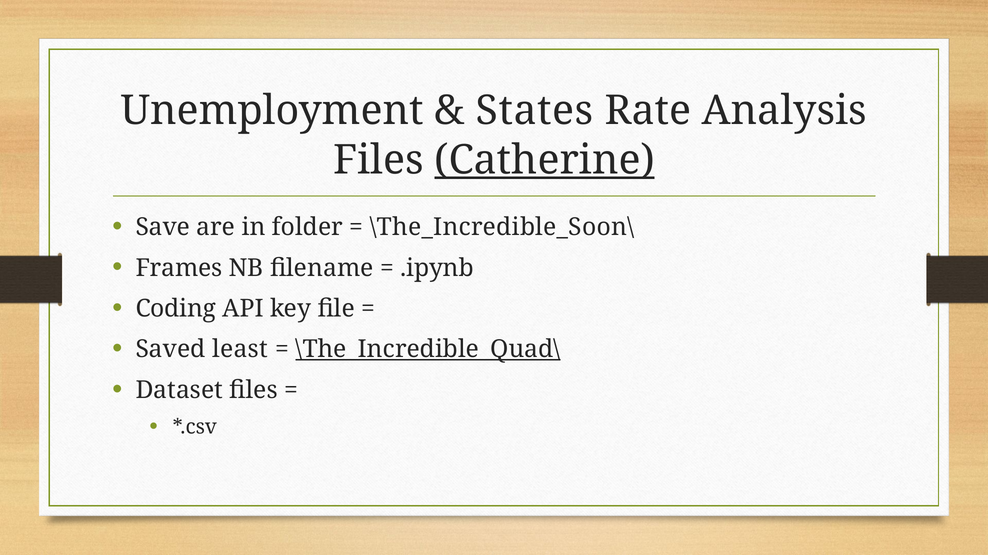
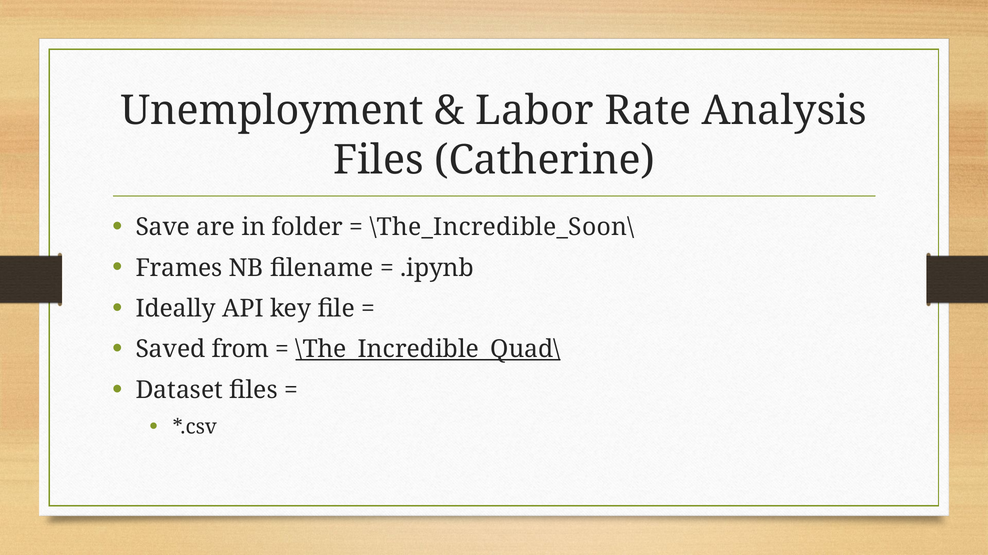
States: States -> Labor
Catherine underline: present -> none
Coding: Coding -> Ideally
least: least -> from
